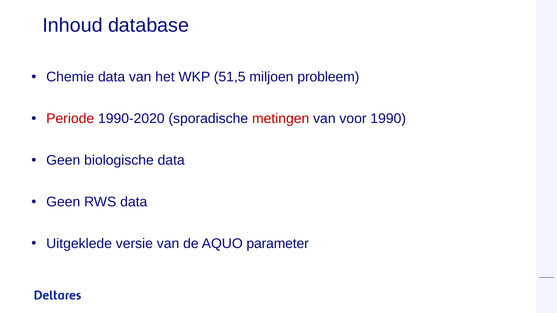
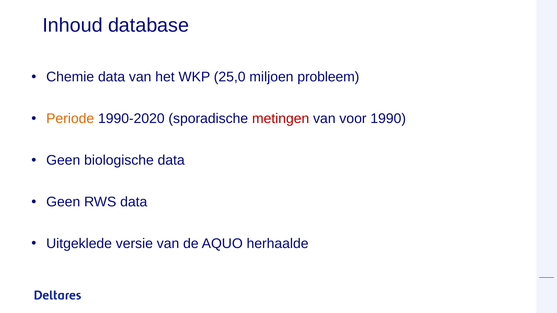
51,5: 51,5 -> 25,0
Periode colour: red -> orange
parameter: parameter -> herhaalde
